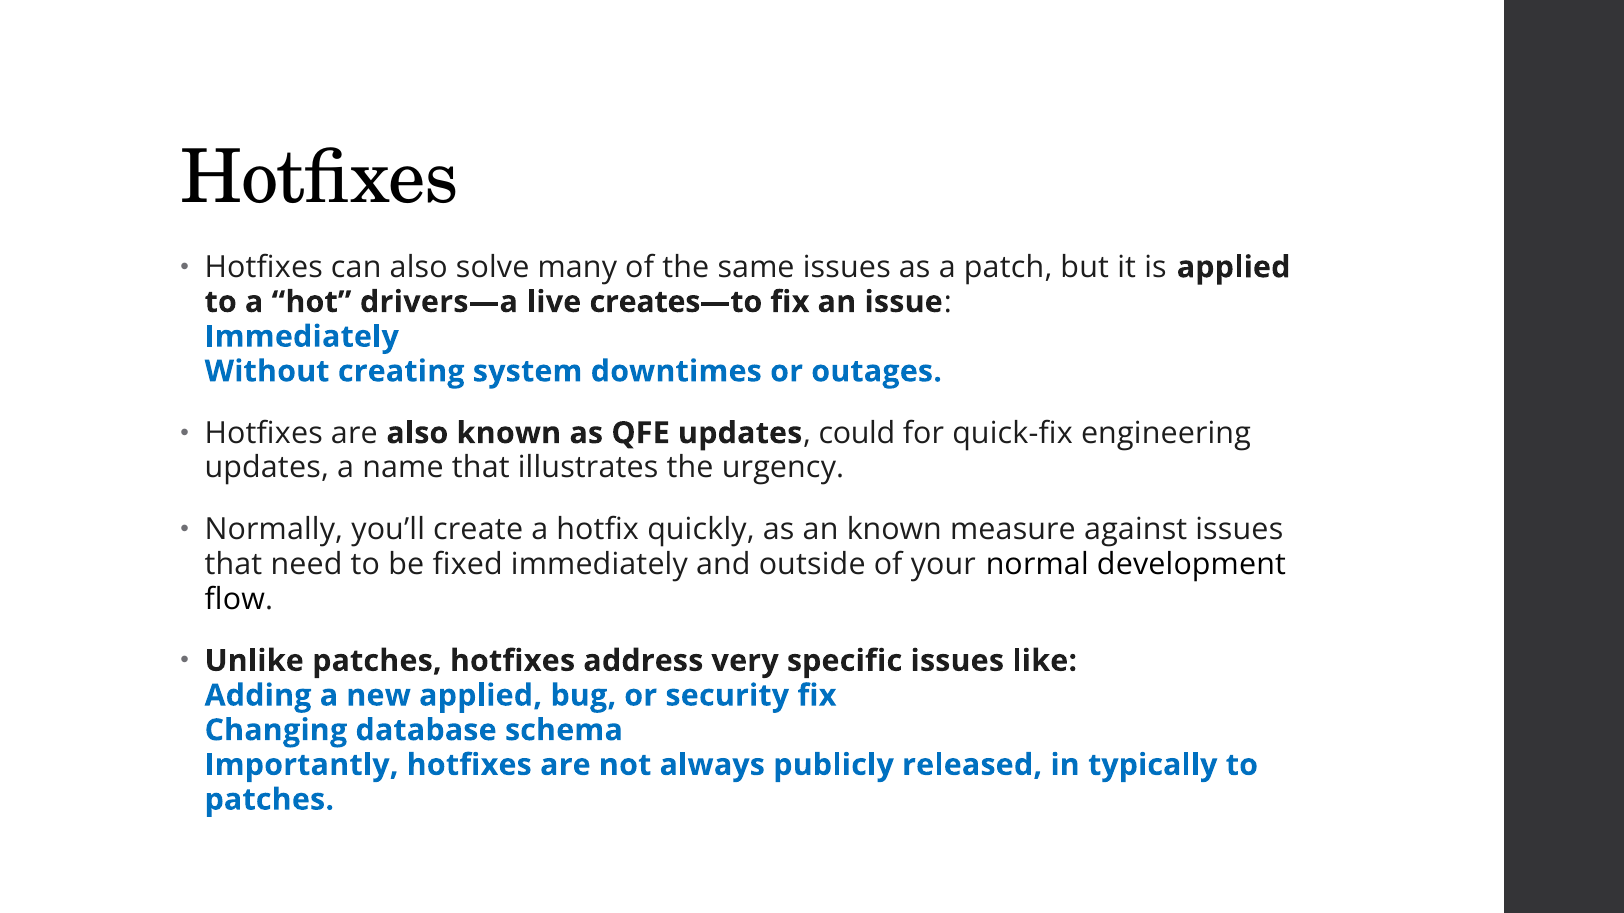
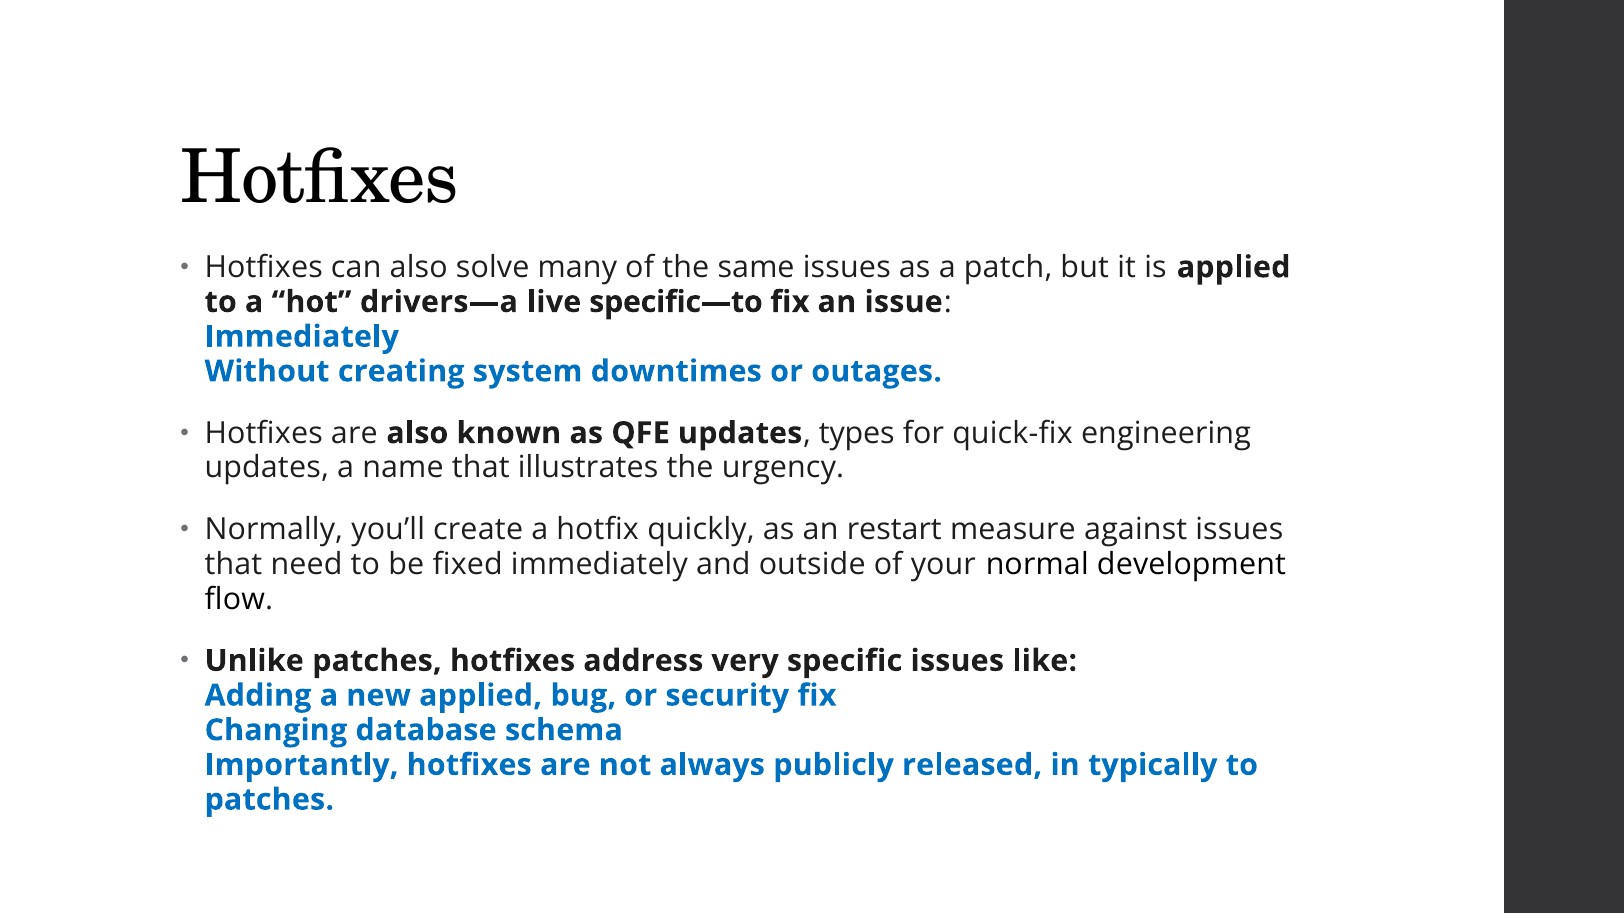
creates—to: creates—to -> specific—to
could: could -> types
an known: known -> restart
